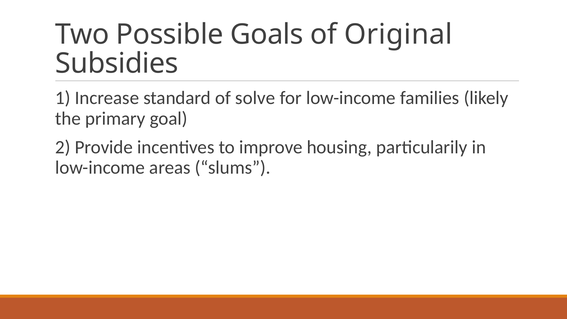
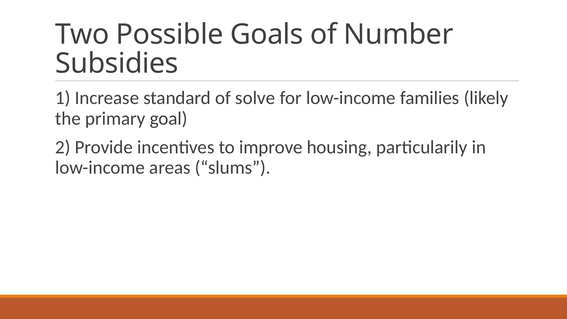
Original: Original -> Number
